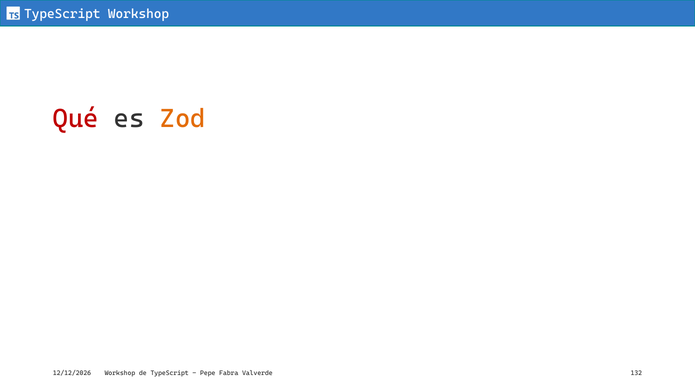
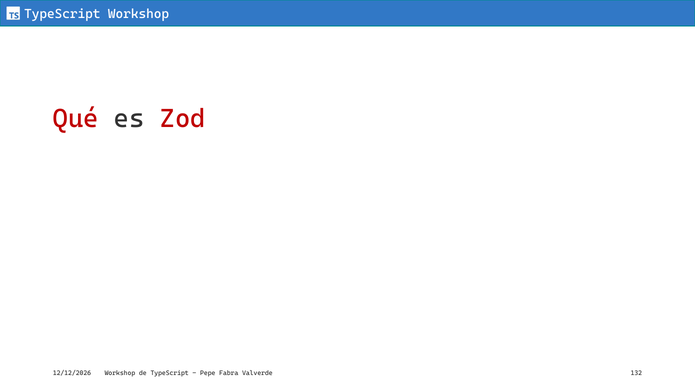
Zod colour: orange -> red
